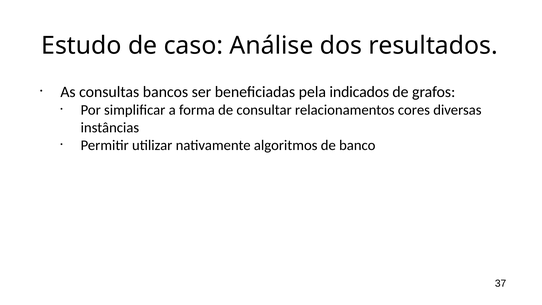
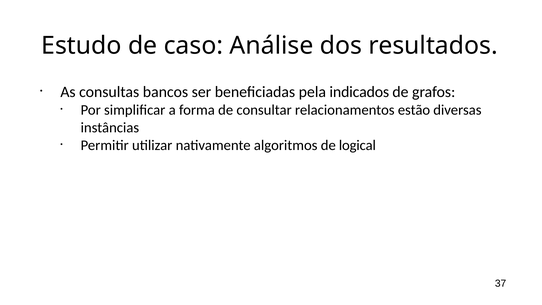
cores: cores -> estão
banco: banco -> logical
